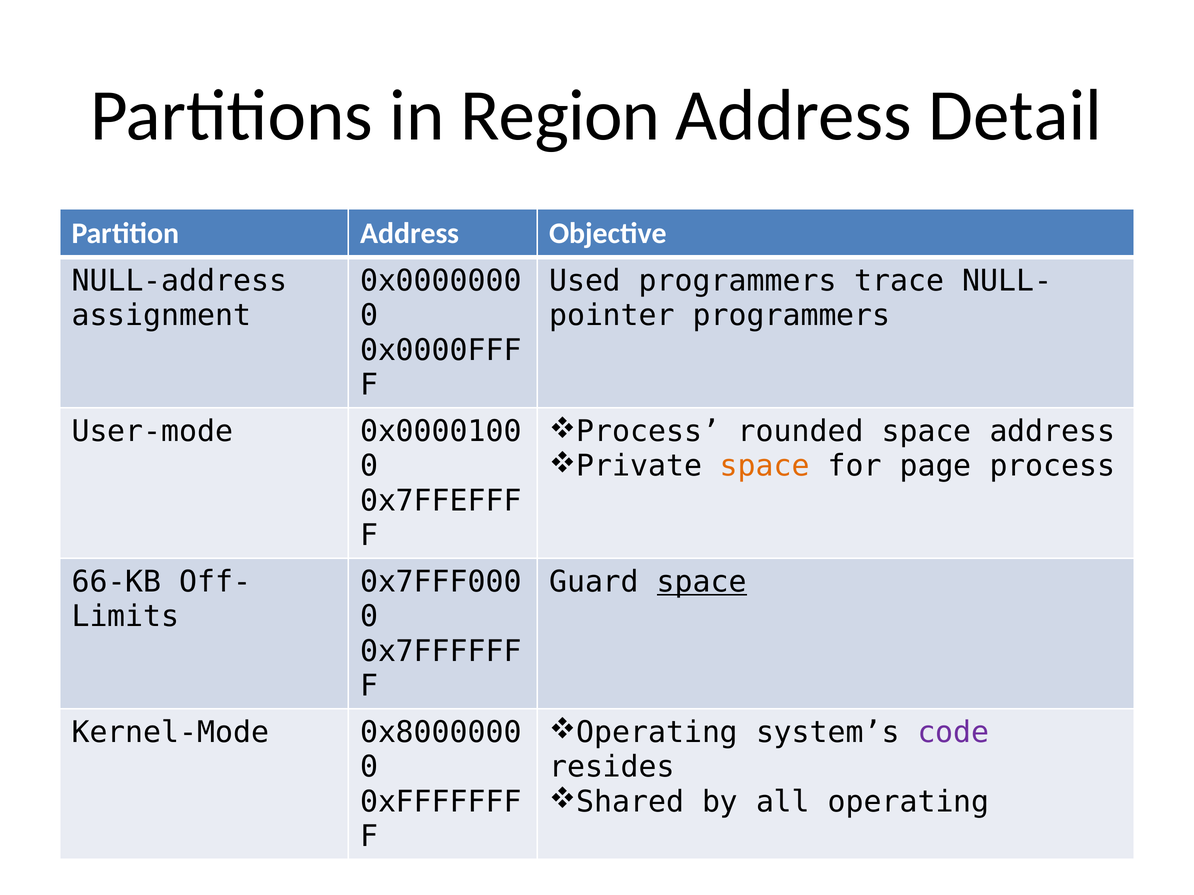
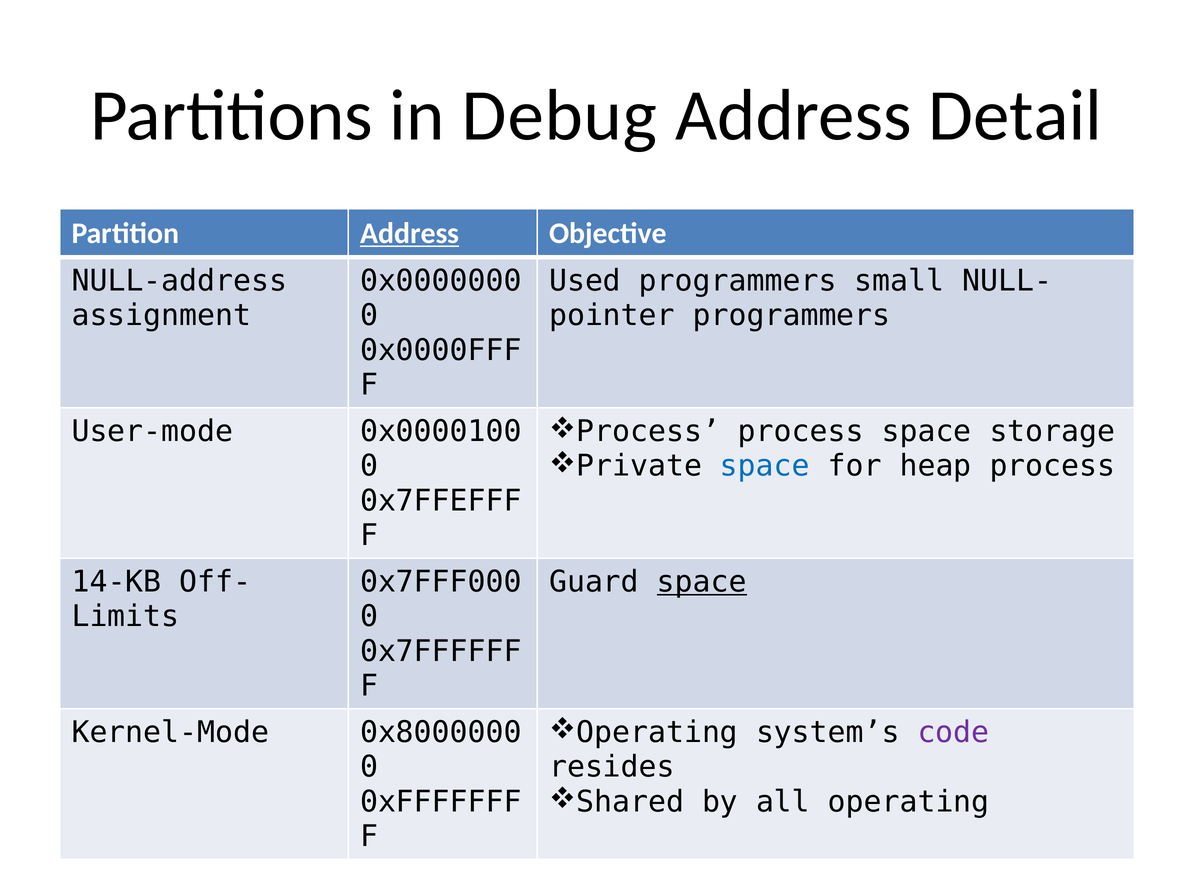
Region: Region -> Debug
Address at (410, 234) underline: none -> present
trace: trace -> small
rounded at (801, 432): rounded -> process
space address: address -> storage
space at (765, 466) colour: orange -> blue
page: page -> heap
66-KB: 66-KB -> 14-KB
